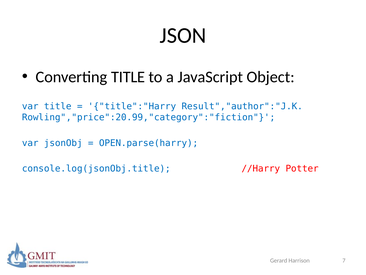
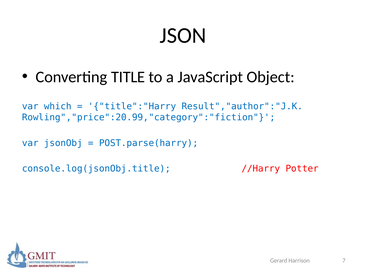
var title: title -> which
OPEN.parse(harry: OPEN.parse(harry -> POST.parse(harry
